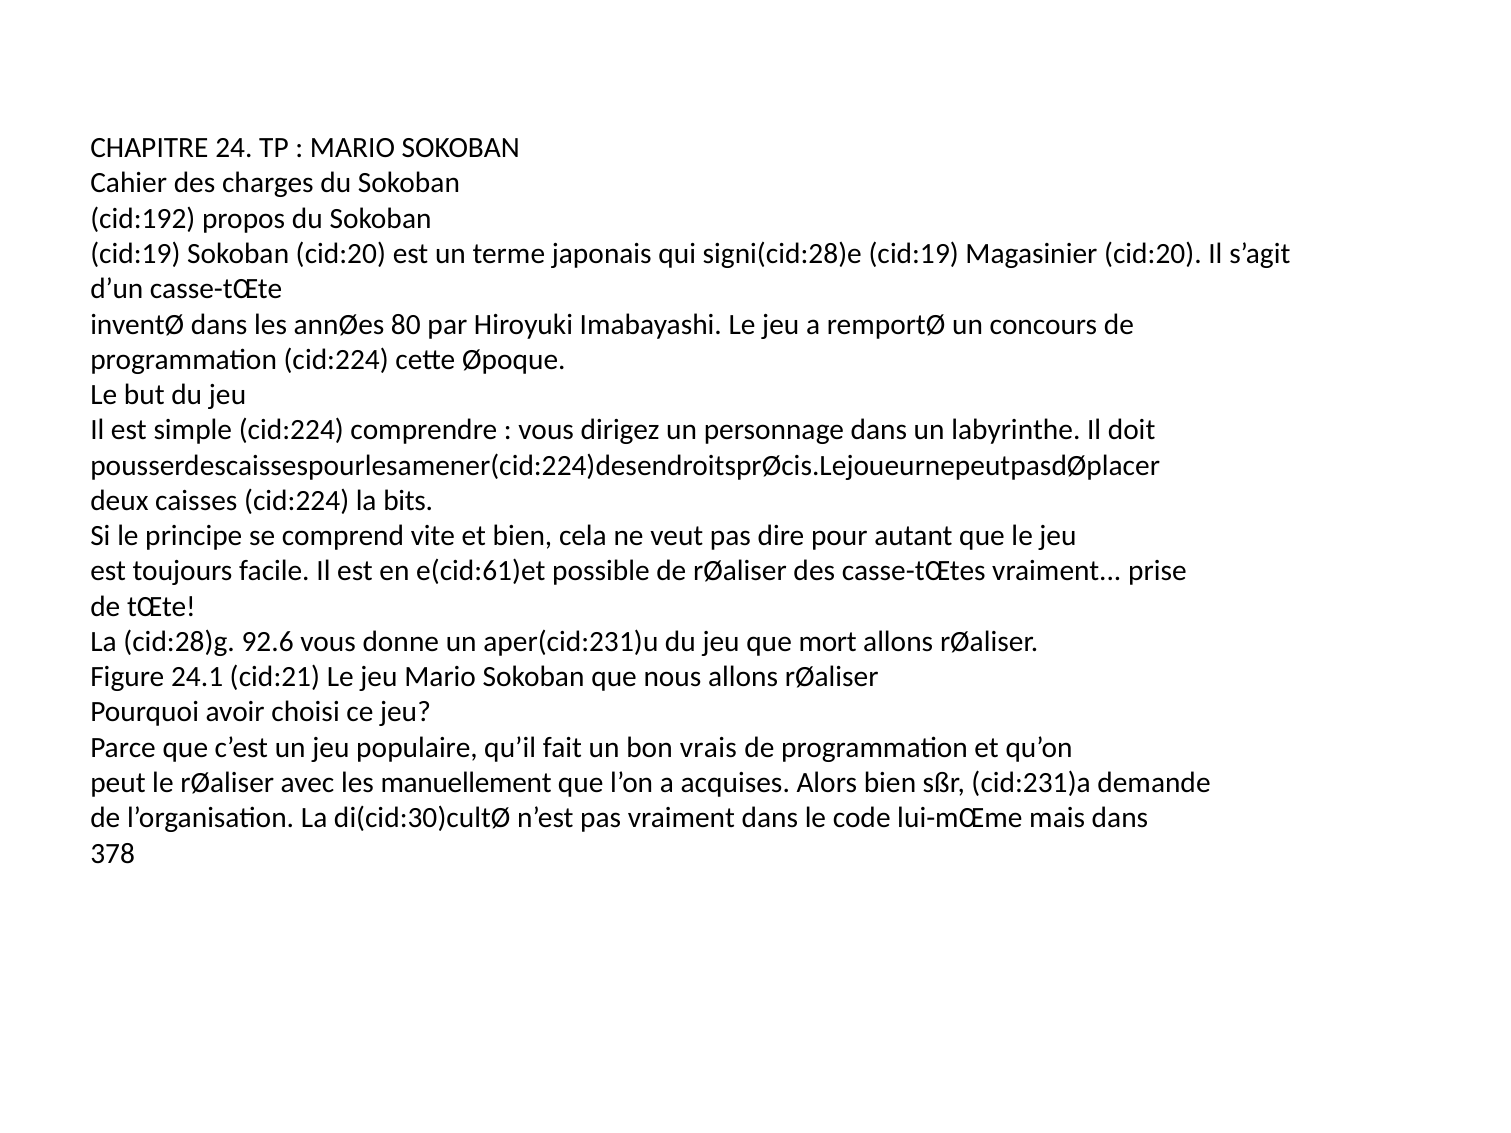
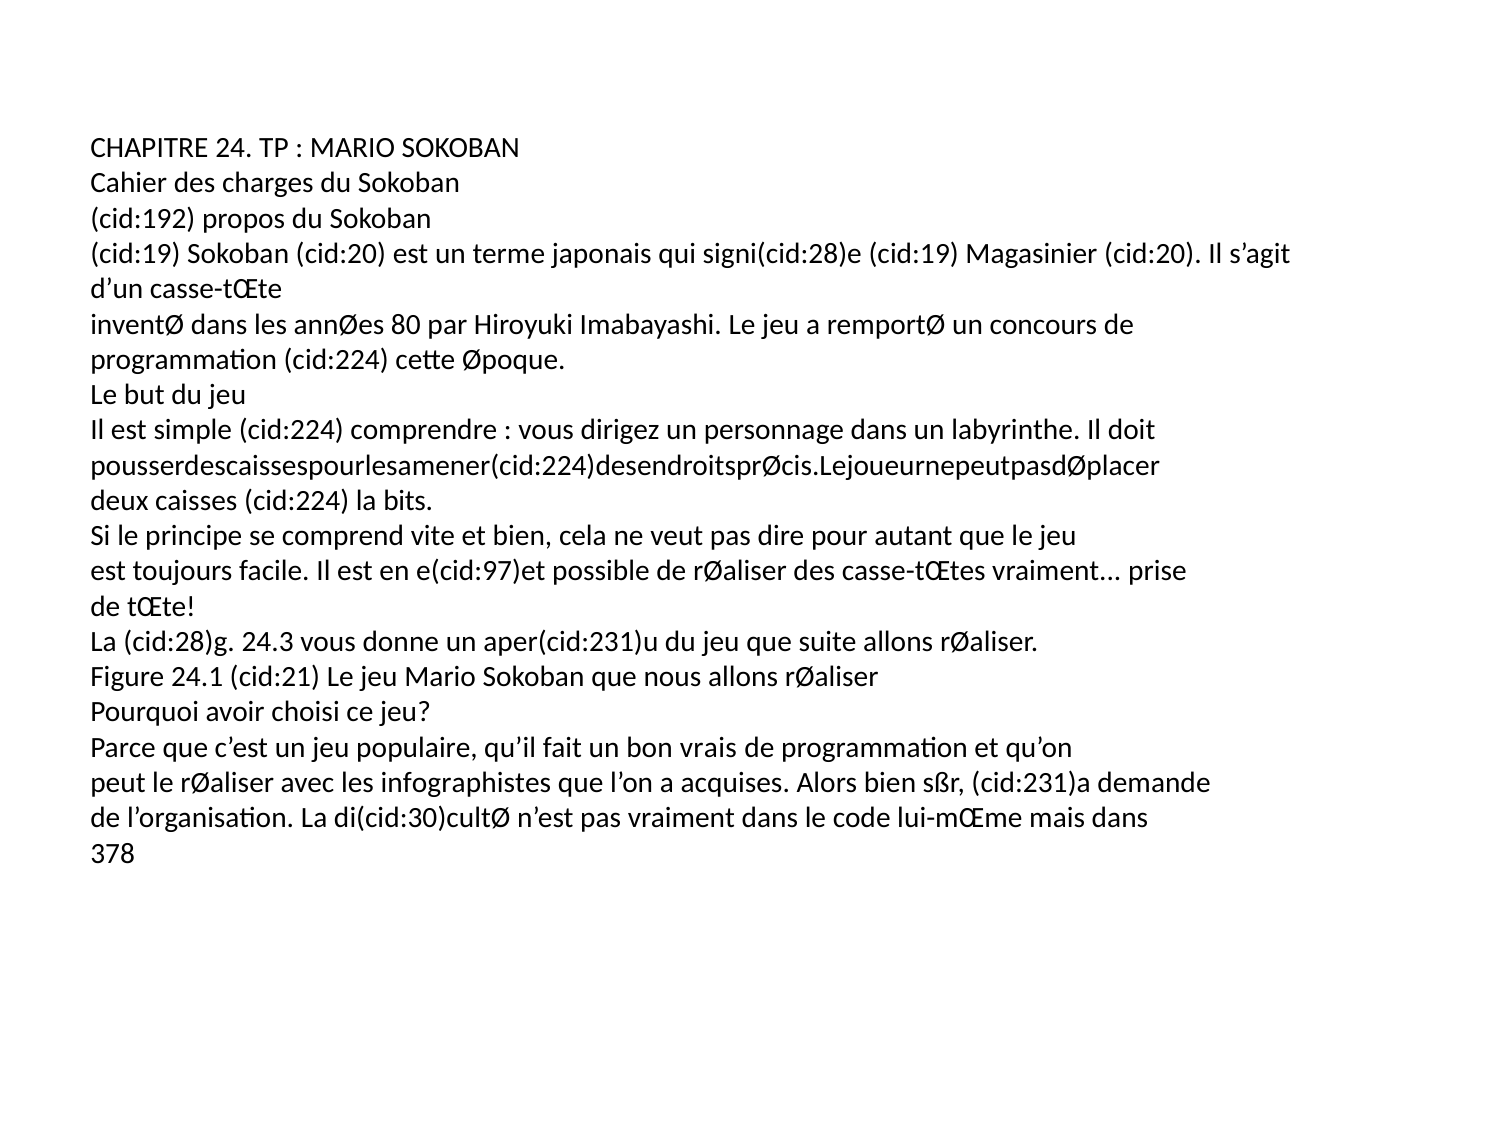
e(cid:61)et: e(cid:61)et -> e(cid:97)et
92.6: 92.6 -> 24.3
mort: mort -> suite
manuellement: manuellement -> infographistes
